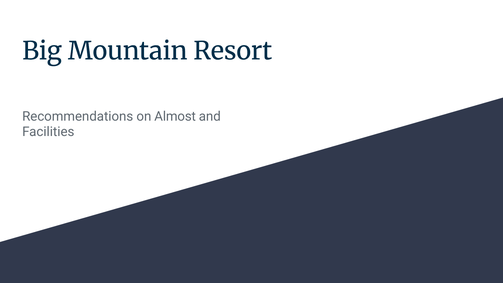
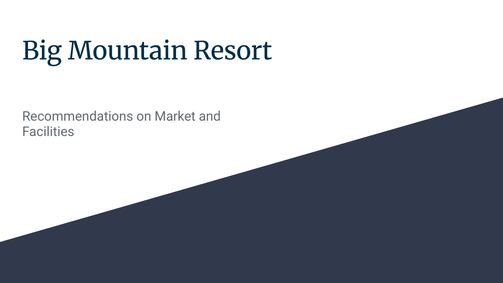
Almost: Almost -> Market
